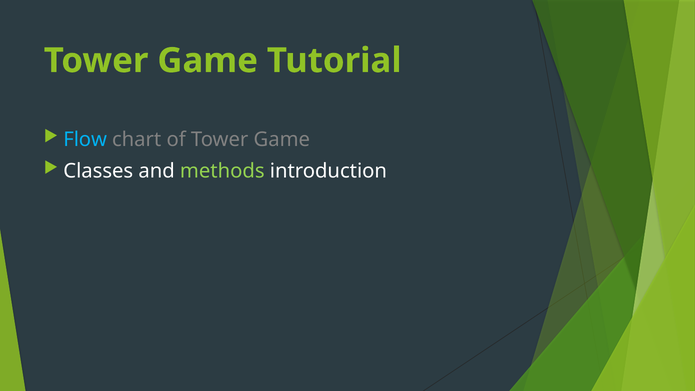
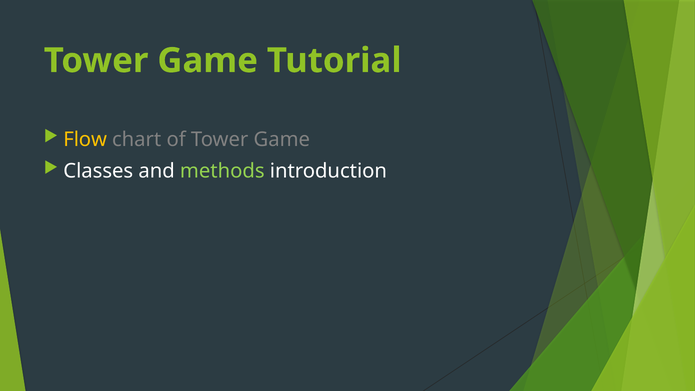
Flow colour: light blue -> yellow
